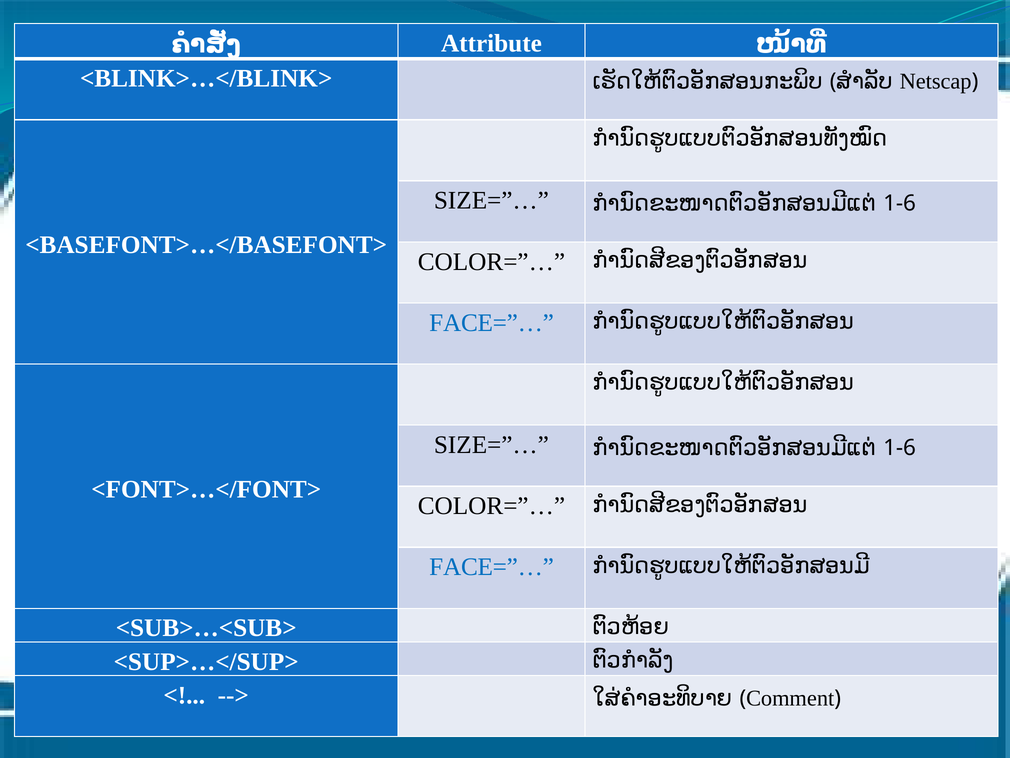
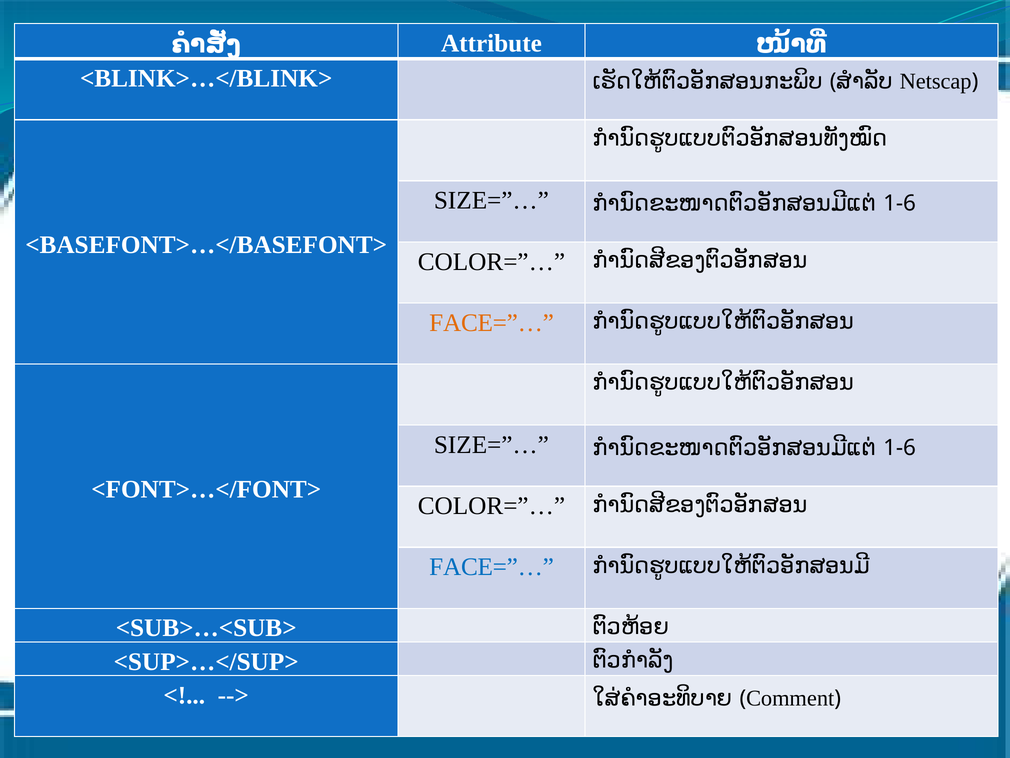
FACE=”… at (492, 323) colour: blue -> orange
